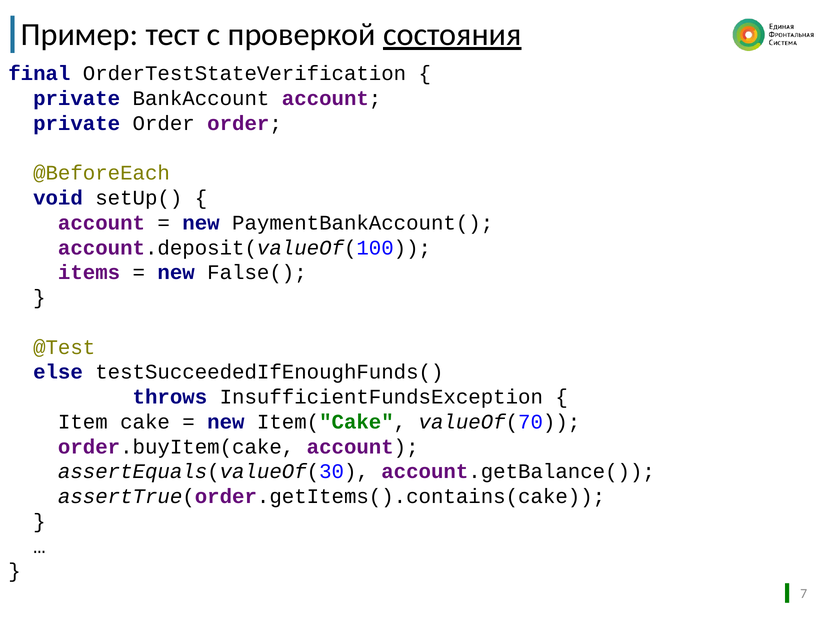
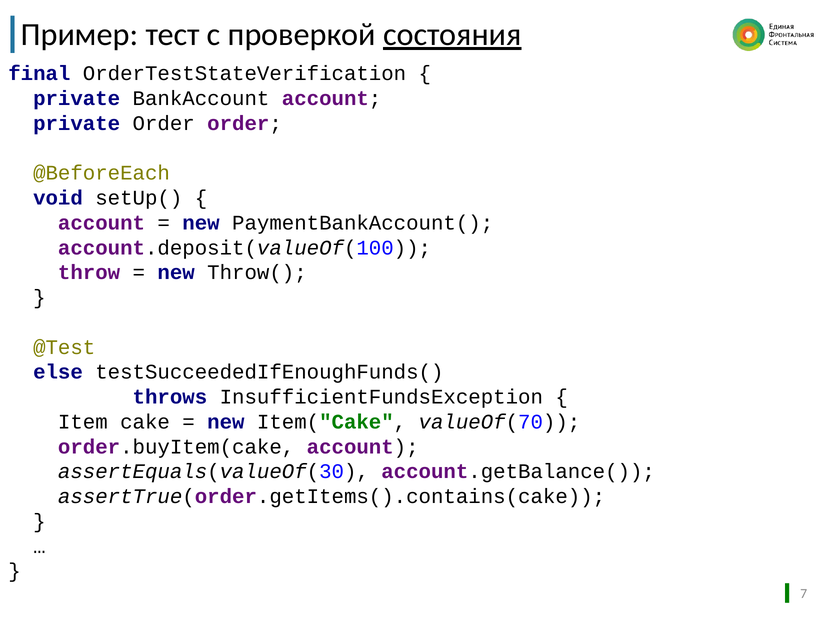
items: items -> throw
False(: False( -> Throw(
